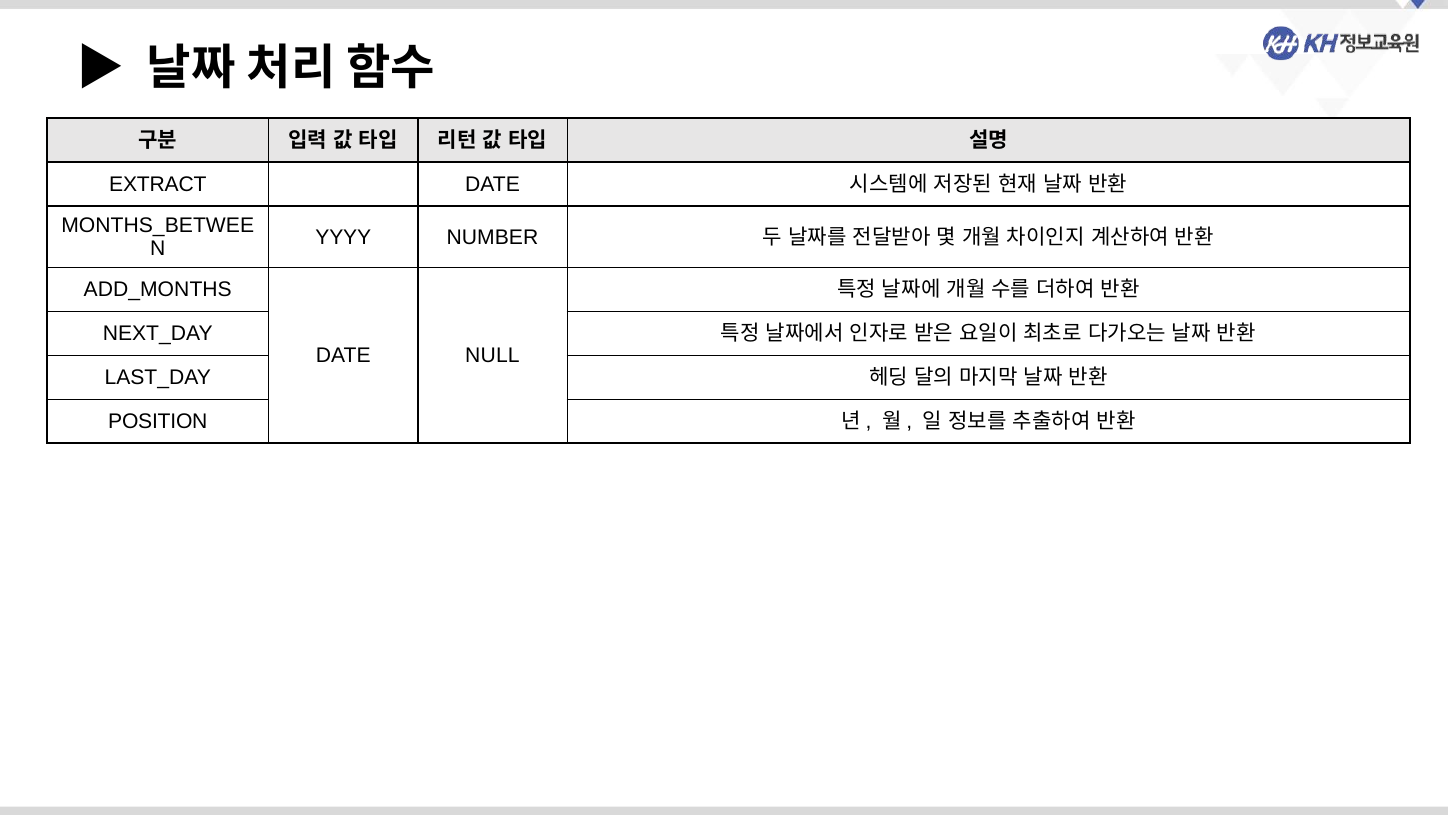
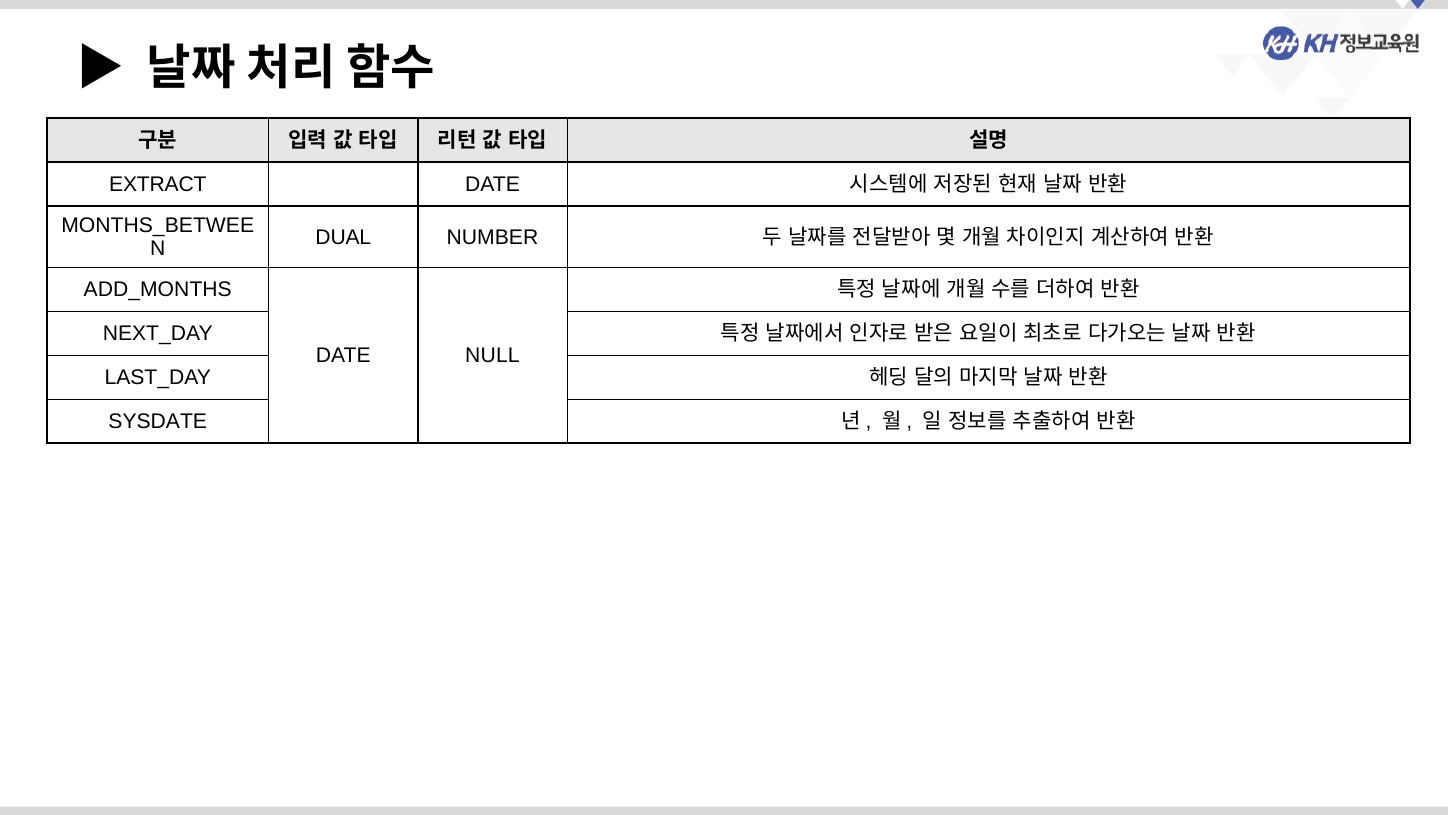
YYYY: YYYY -> DUAL
POSITION: POSITION -> SYSDATE
